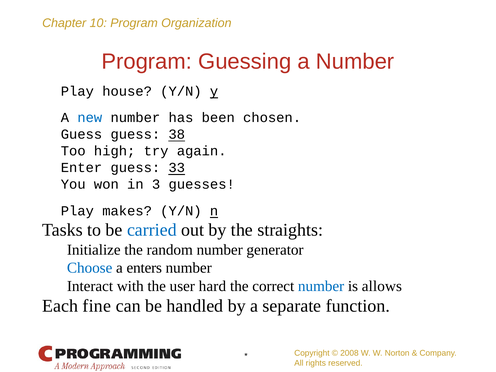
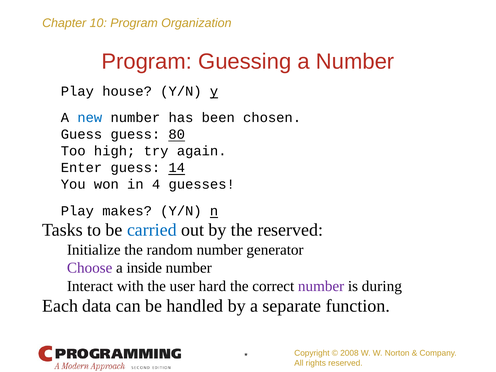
38: 38 -> 80
33: 33 -> 14
3: 3 -> 4
the straights: straights -> reserved
Choose colour: blue -> purple
enters: enters -> inside
number at (321, 286) colour: blue -> purple
allows: allows -> during
fine: fine -> data
